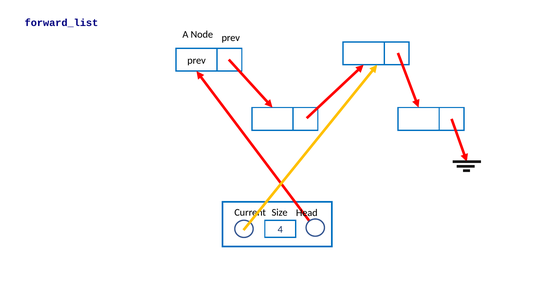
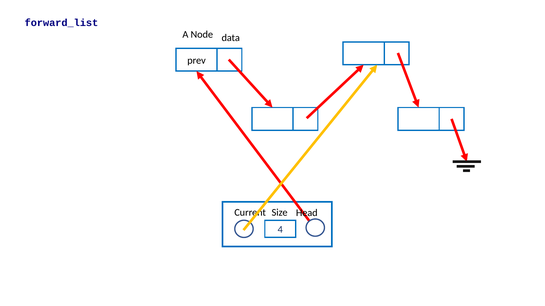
Node prev: prev -> data
